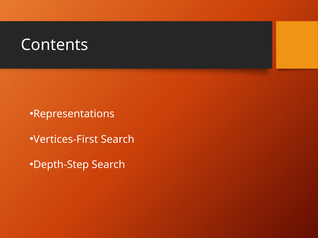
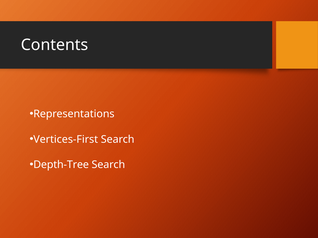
Depth-Step: Depth-Step -> Depth-Tree
